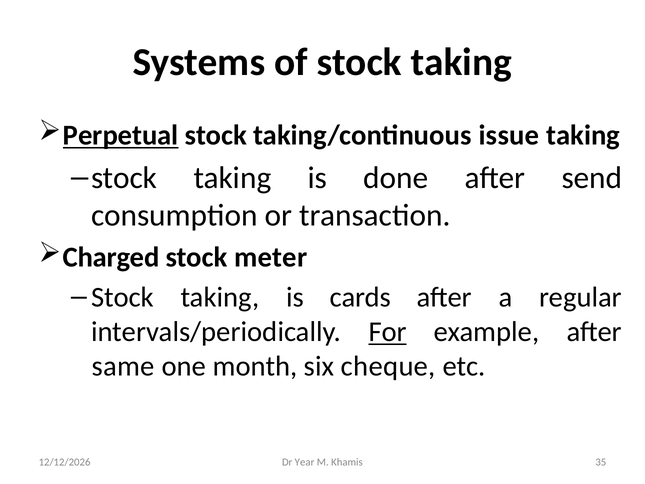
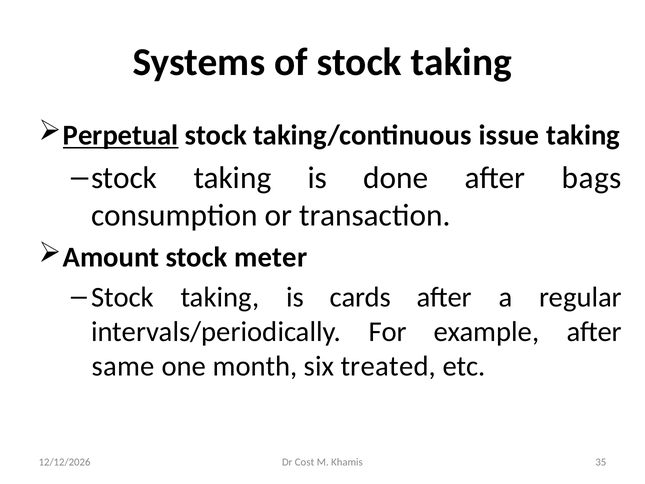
send: send -> bags
Charged: Charged -> Amount
For underline: present -> none
cheque: cheque -> treated
Year: Year -> Cost
